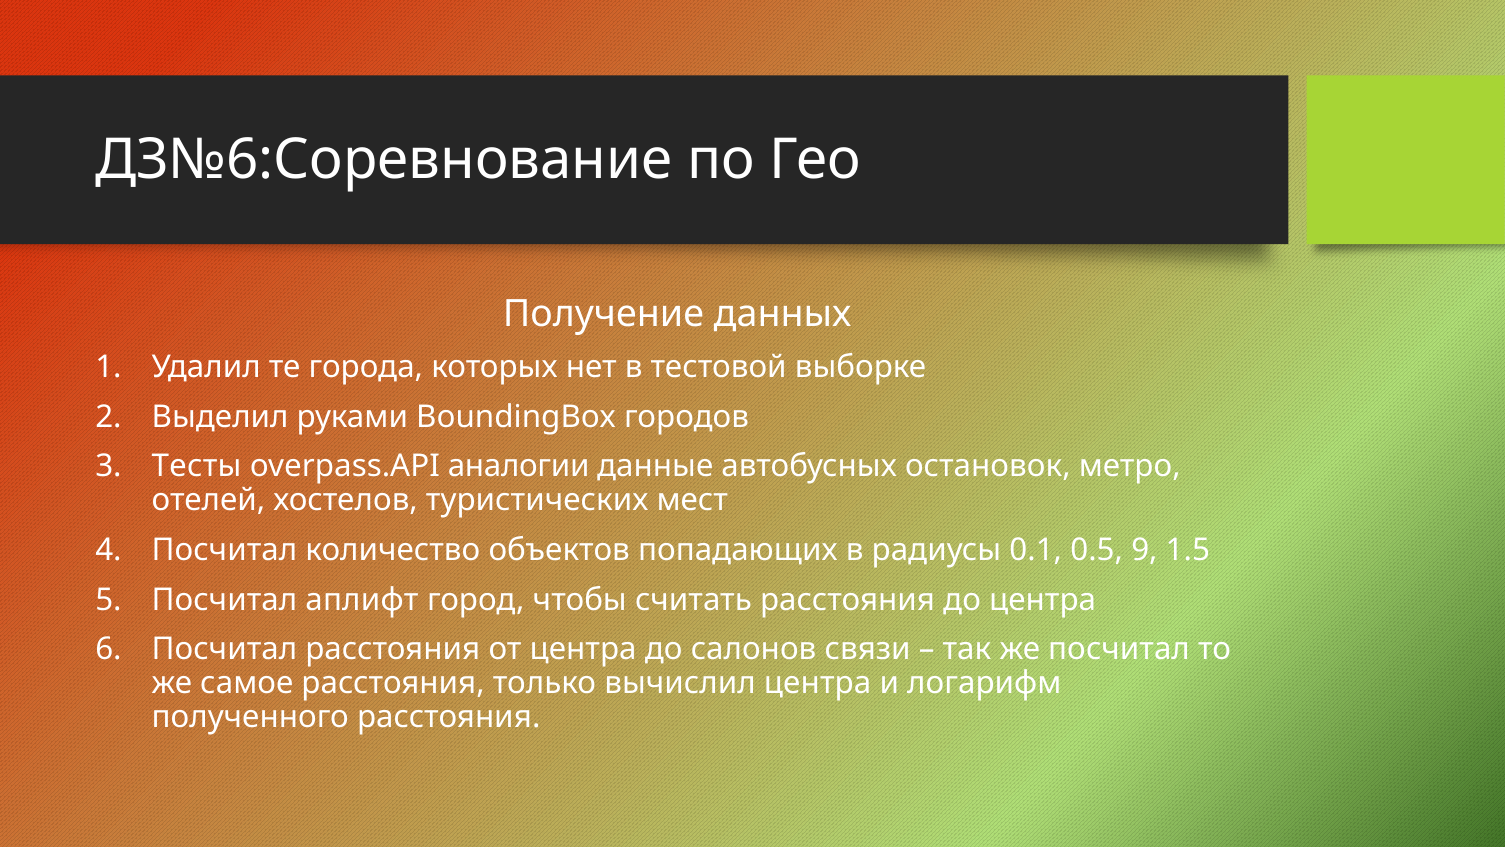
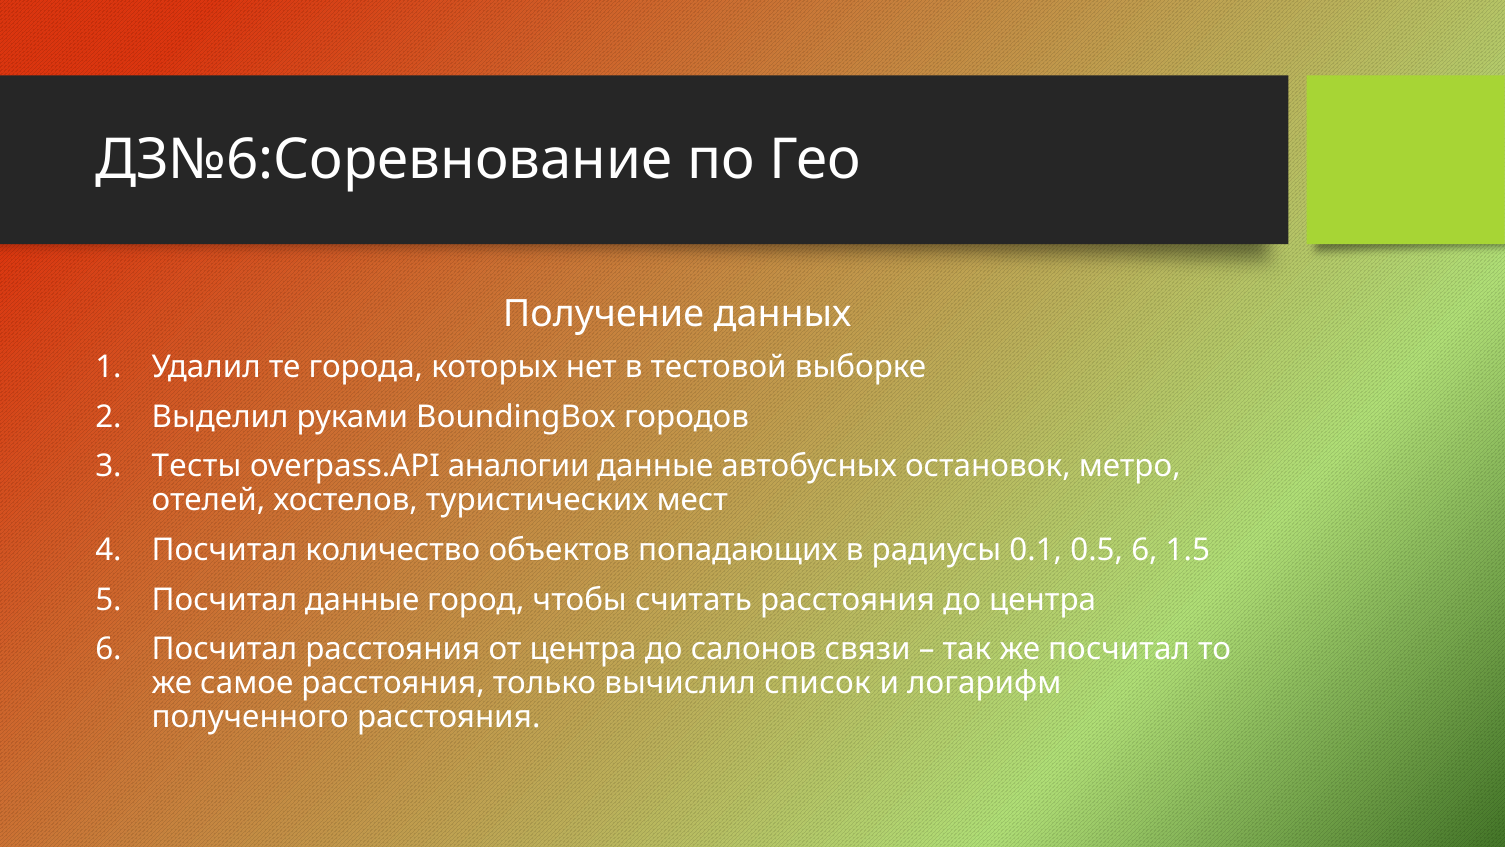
0.5 9: 9 -> 6
Посчитал аплифт: аплифт -> данные
вычислил центра: центра -> список
